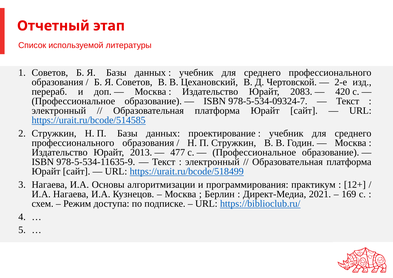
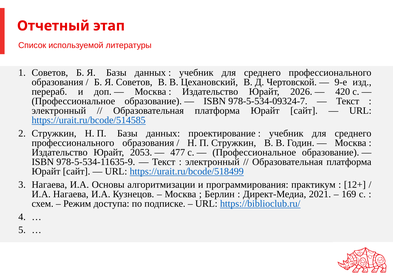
2-е: 2-е -> 9-е
2083: 2083 -> 2026
2013: 2013 -> 2053
